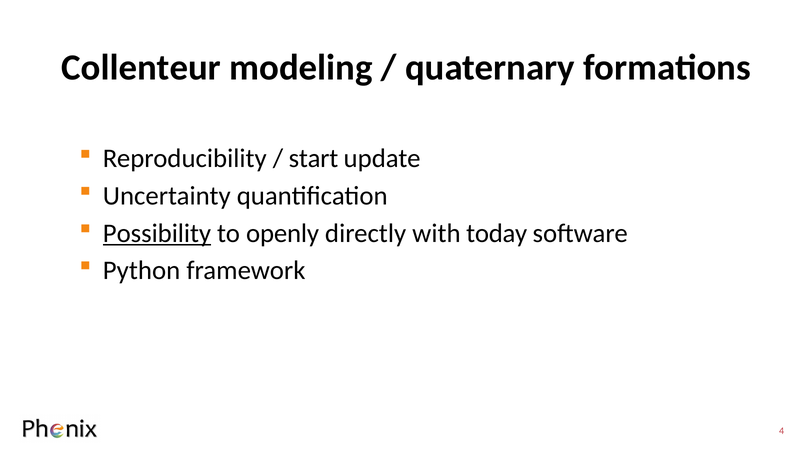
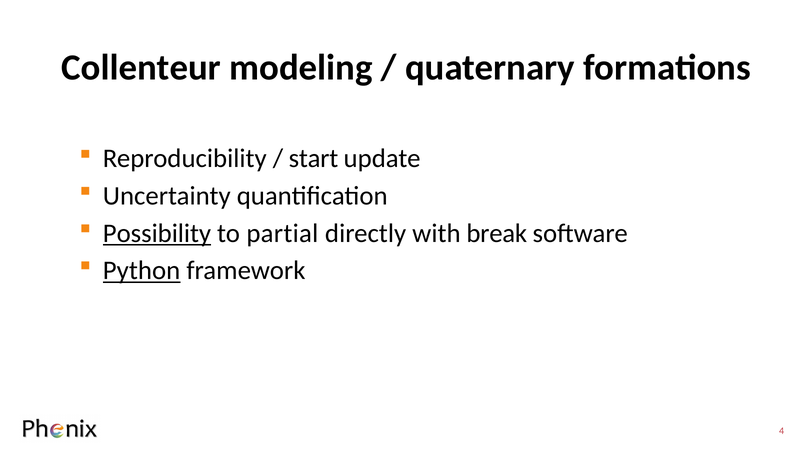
openly: openly -> partial
today: today -> break
Python underline: none -> present
